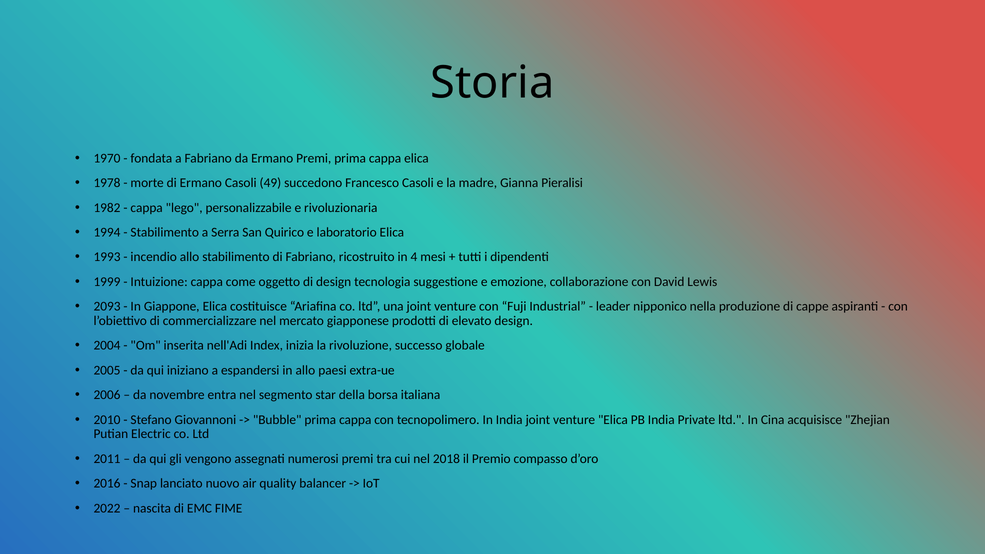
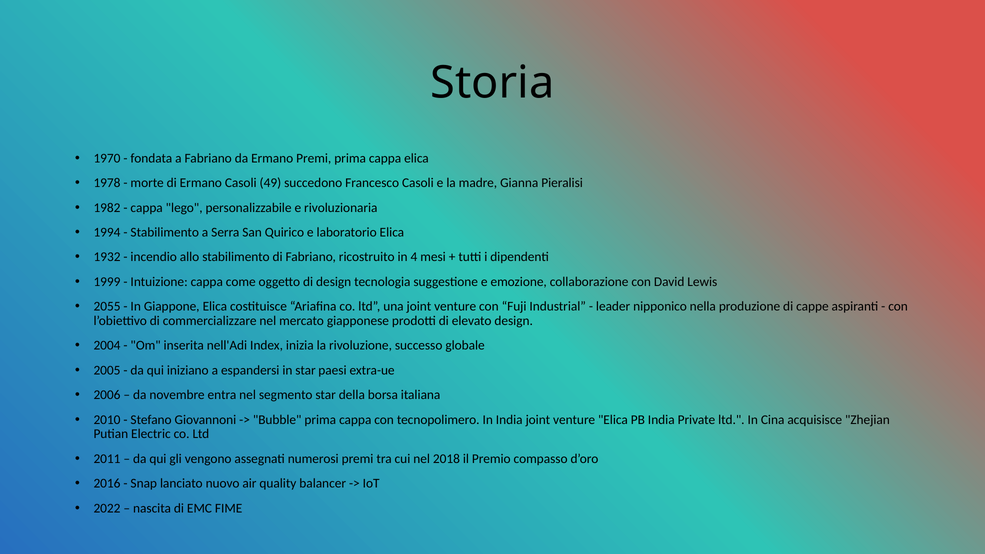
1993: 1993 -> 1932
2093: 2093 -> 2055
in allo: allo -> star
